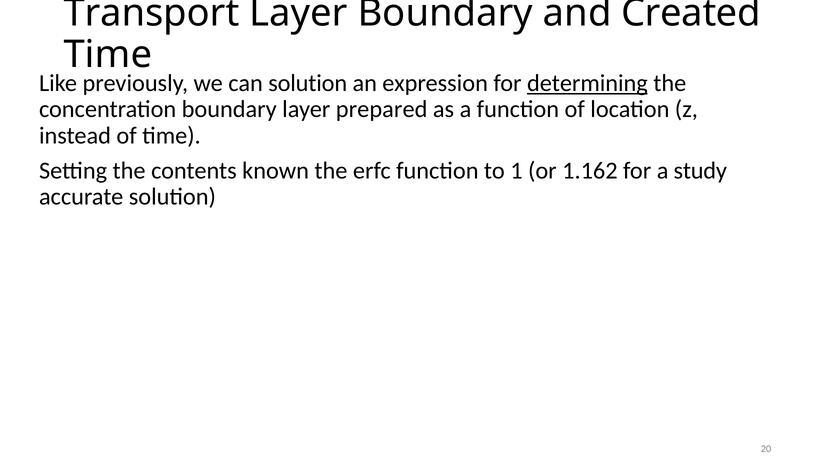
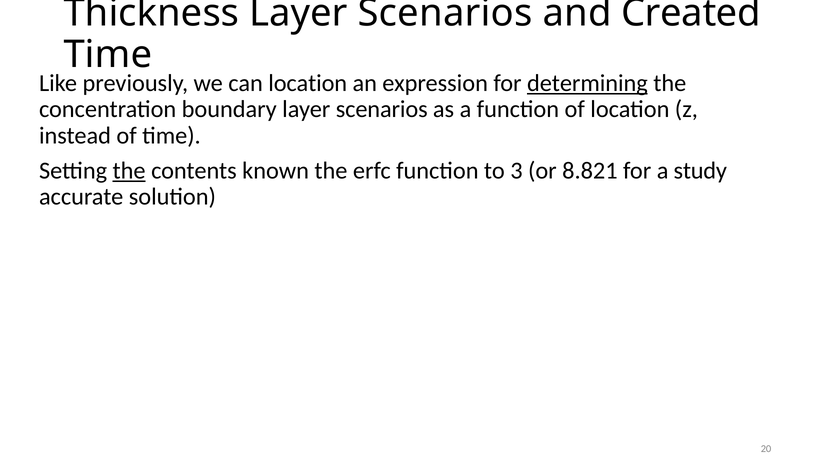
Transport: Transport -> Thickness
Boundary at (445, 13): Boundary -> Scenarios
can solution: solution -> location
boundary layer prepared: prepared -> scenarios
the at (129, 171) underline: none -> present
1: 1 -> 3
1.162: 1.162 -> 8.821
